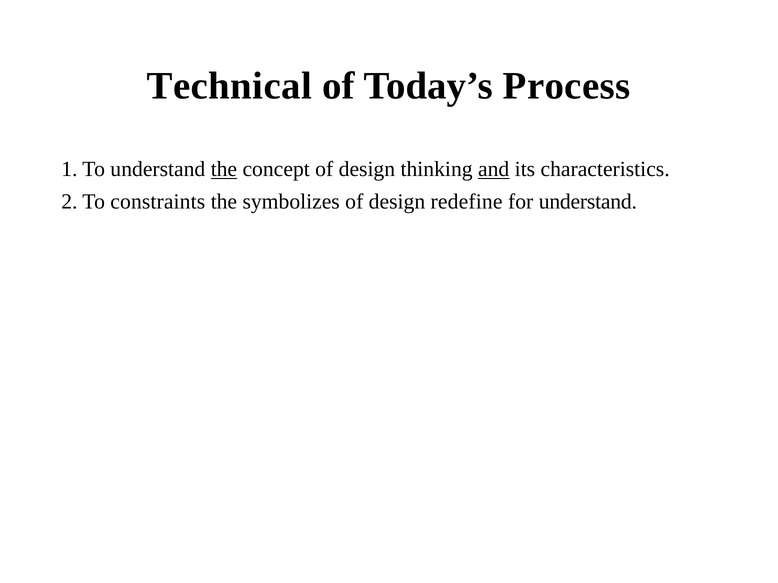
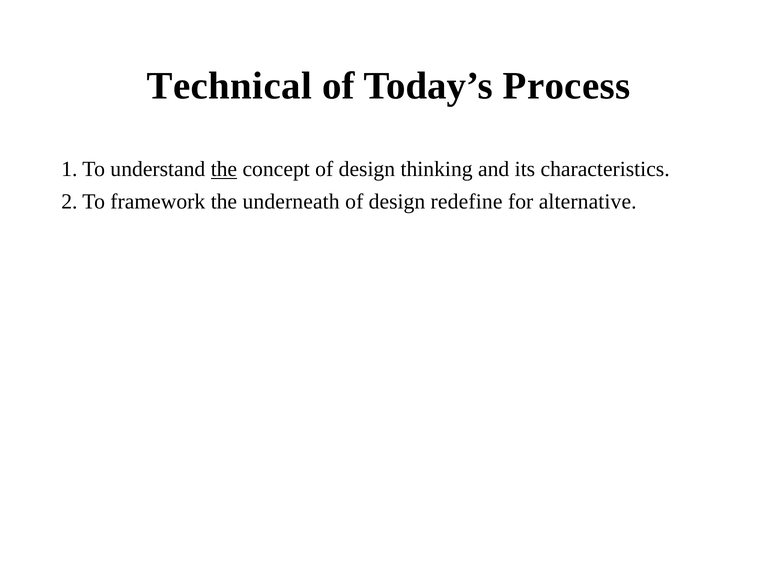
and underline: present -> none
constraints: constraints -> framework
symbolizes: symbolizes -> underneath
for understand: understand -> alternative
